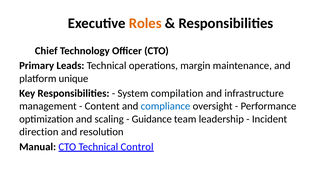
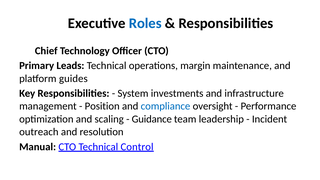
Roles colour: orange -> blue
unique: unique -> guides
compilation: compilation -> investments
Content: Content -> Position
direction: direction -> outreach
